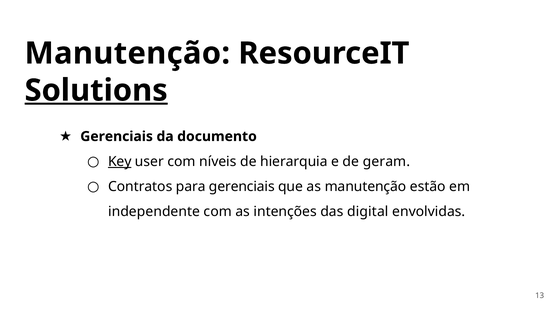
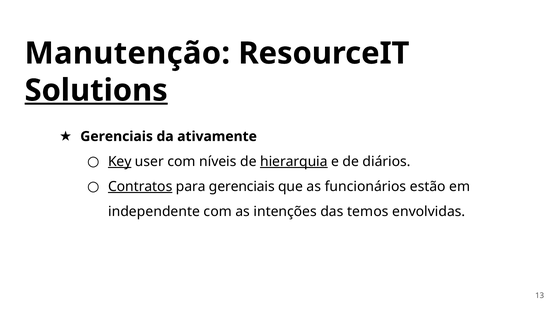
documento: documento -> ativamente
hierarquia underline: none -> present
geram: geram -> diários
Contratos underline: none -> present
as manutenção: manutenção -> funcionários
digital: digital -> temos
